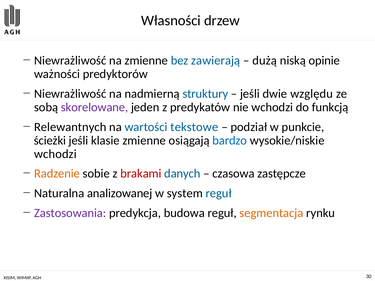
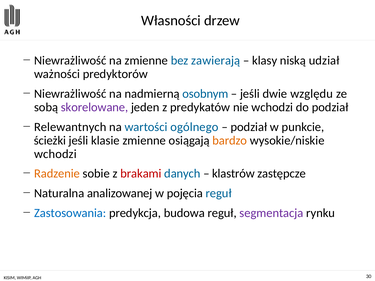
dużą: dużą -> klasy
opinie: opinie -> udział
struktury: struktury -> osobnym
do funkcją: funkcją -> podział
tekstowe: tekstowe -> ogólnego
bardzo colour: blue -> orange
czasowa: czasowa -> klastrów
system: system -> pojęcia
Zastosowania colour: purple -> blue
segmentacja colour: orange -> purple
